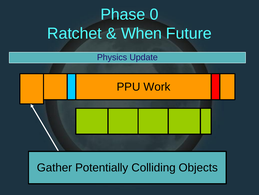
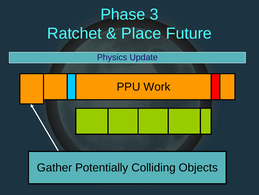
0: 0 -> 3
When: When -> Place
